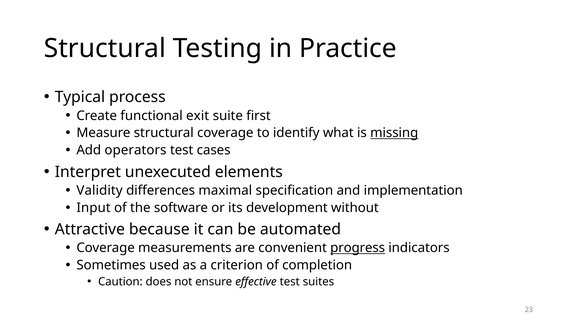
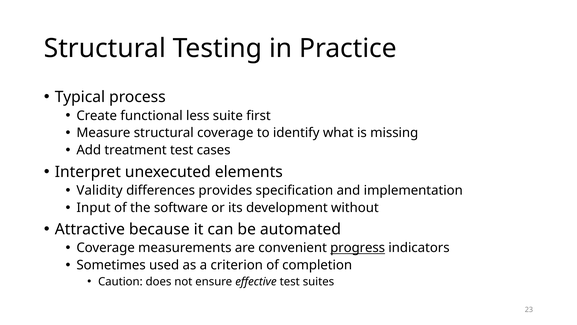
exit: exit -> less
missing underline: present -> none
operators: operators -> treatment
maximal: maximal -> provides
